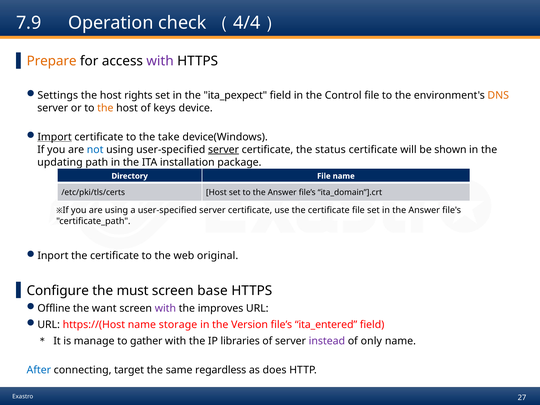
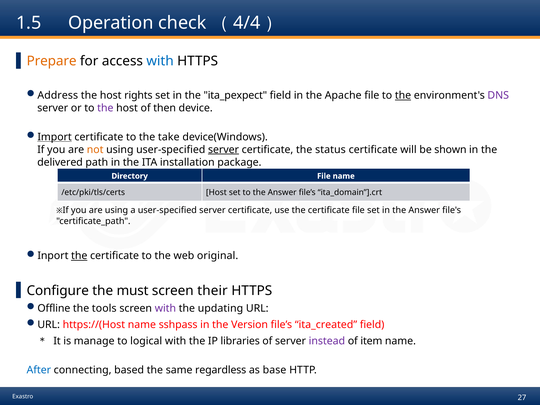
7.9: 7.9 -> 1.5
with at (160, 61) colour: purple -> blue
Settings: Settings -> Address
Control: Control -> Apache
the at (403, 95) underline: none -> present
DNS colour: orange -> purple
the at (105, 108) colour: orange -> purple
keys: keys -> then
not colour: blue -> orange
updating: updating -> delivered
the at (79, 256) underline: none -> present
base: base -> their
want: want -> tools
improves: improves -> updating
storage: storage -> sshpass
ita_entered: ita_entered -> ita_created
gather: gather -> logical
only: only -> item
target: target -> based
does: does -> base
